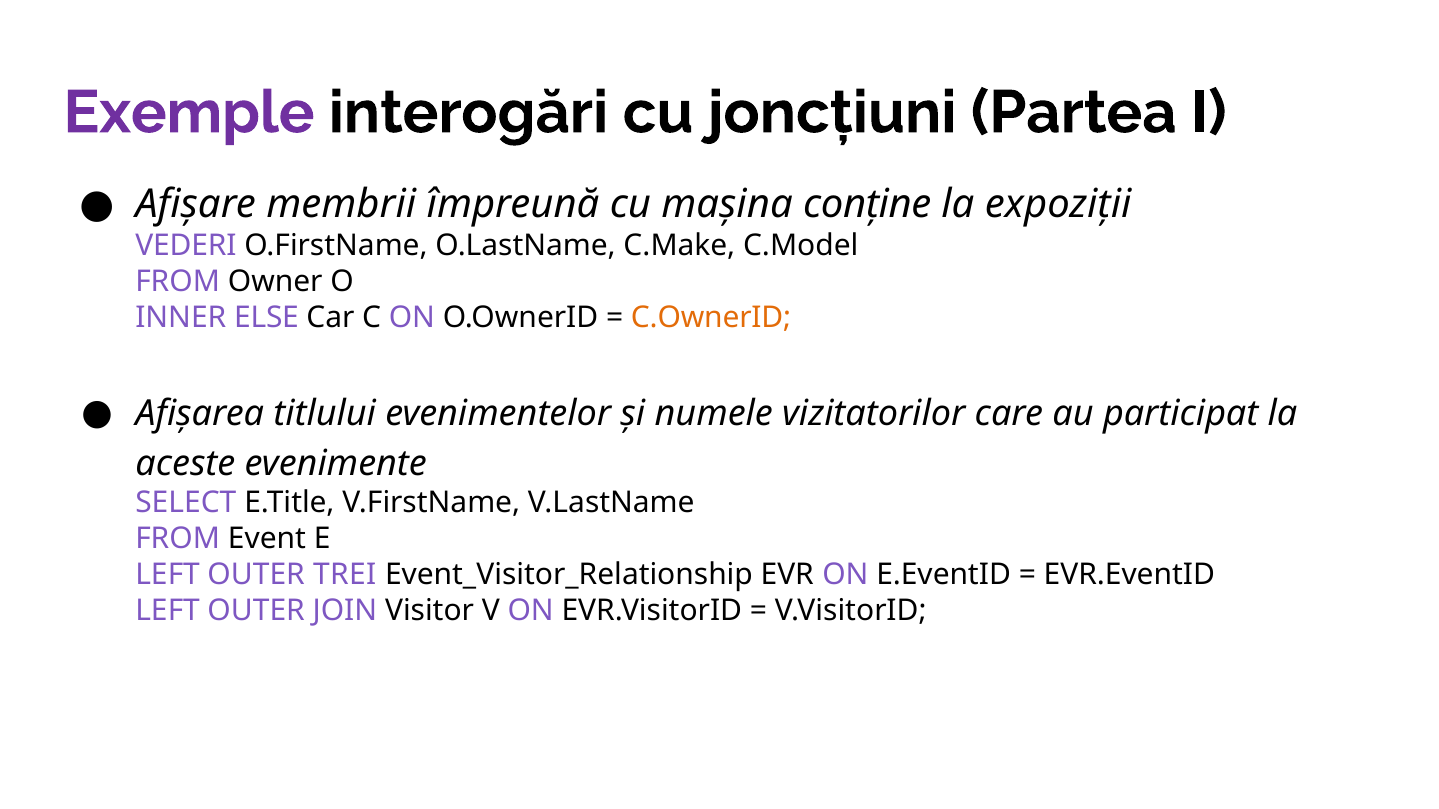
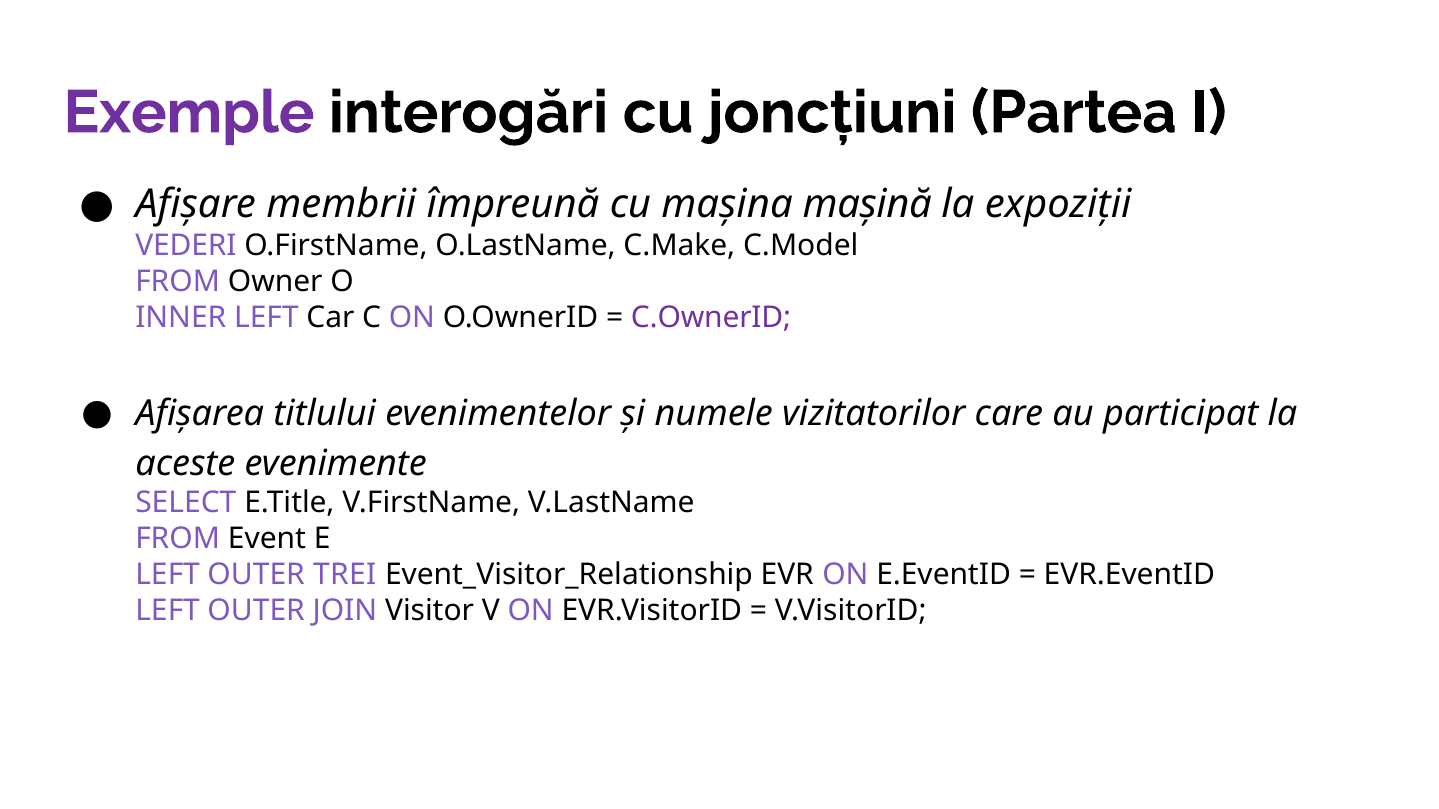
conține: conține -> mașină
INNER ELSE: ELSE -> LEFT
C.OwnerID colour: orange -> purple
